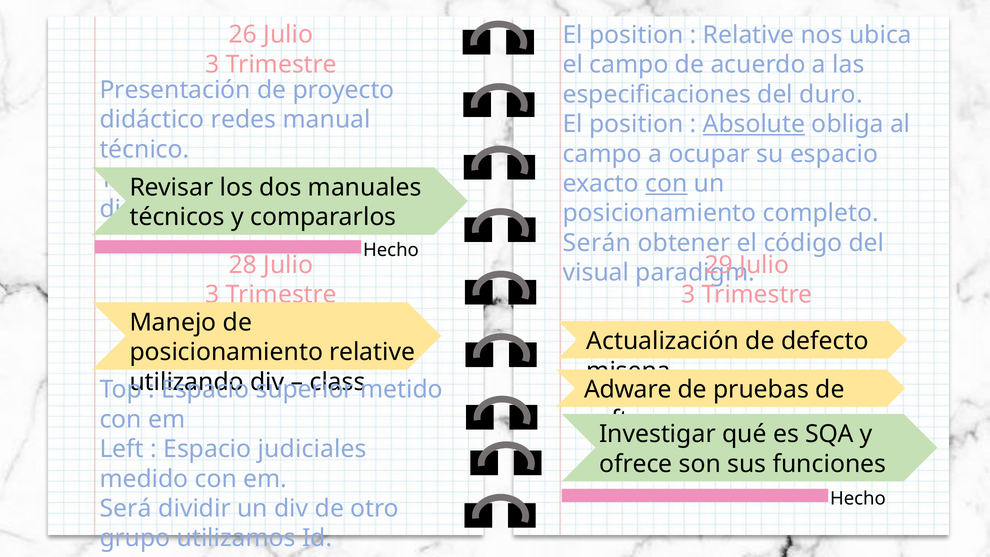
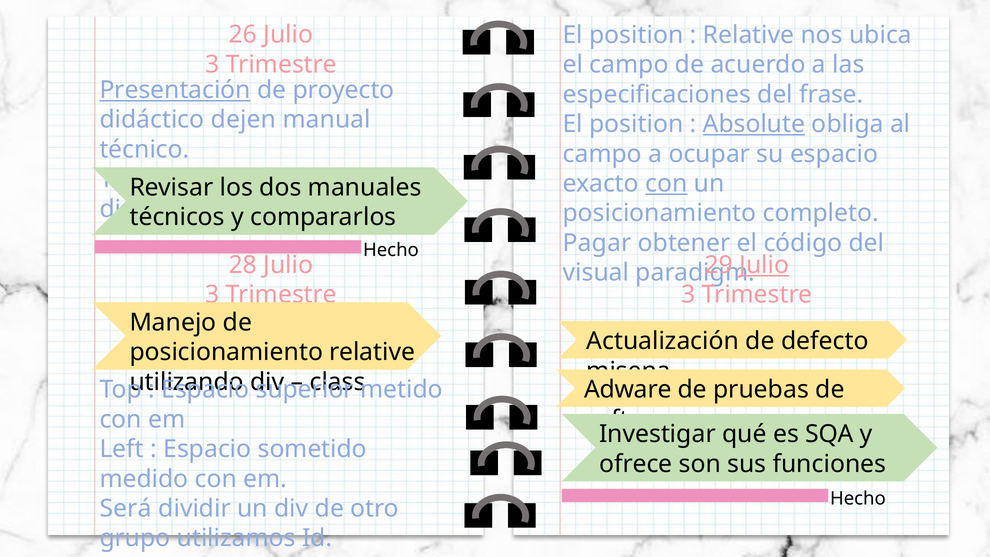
Presentación underline: none -> present
duro: duro -> frase
redes: redes -> dejen
Serán: Serán -> Pagar
Julio at (764, 265) underline: none -> present
judiciales: judiciales -> sometido
